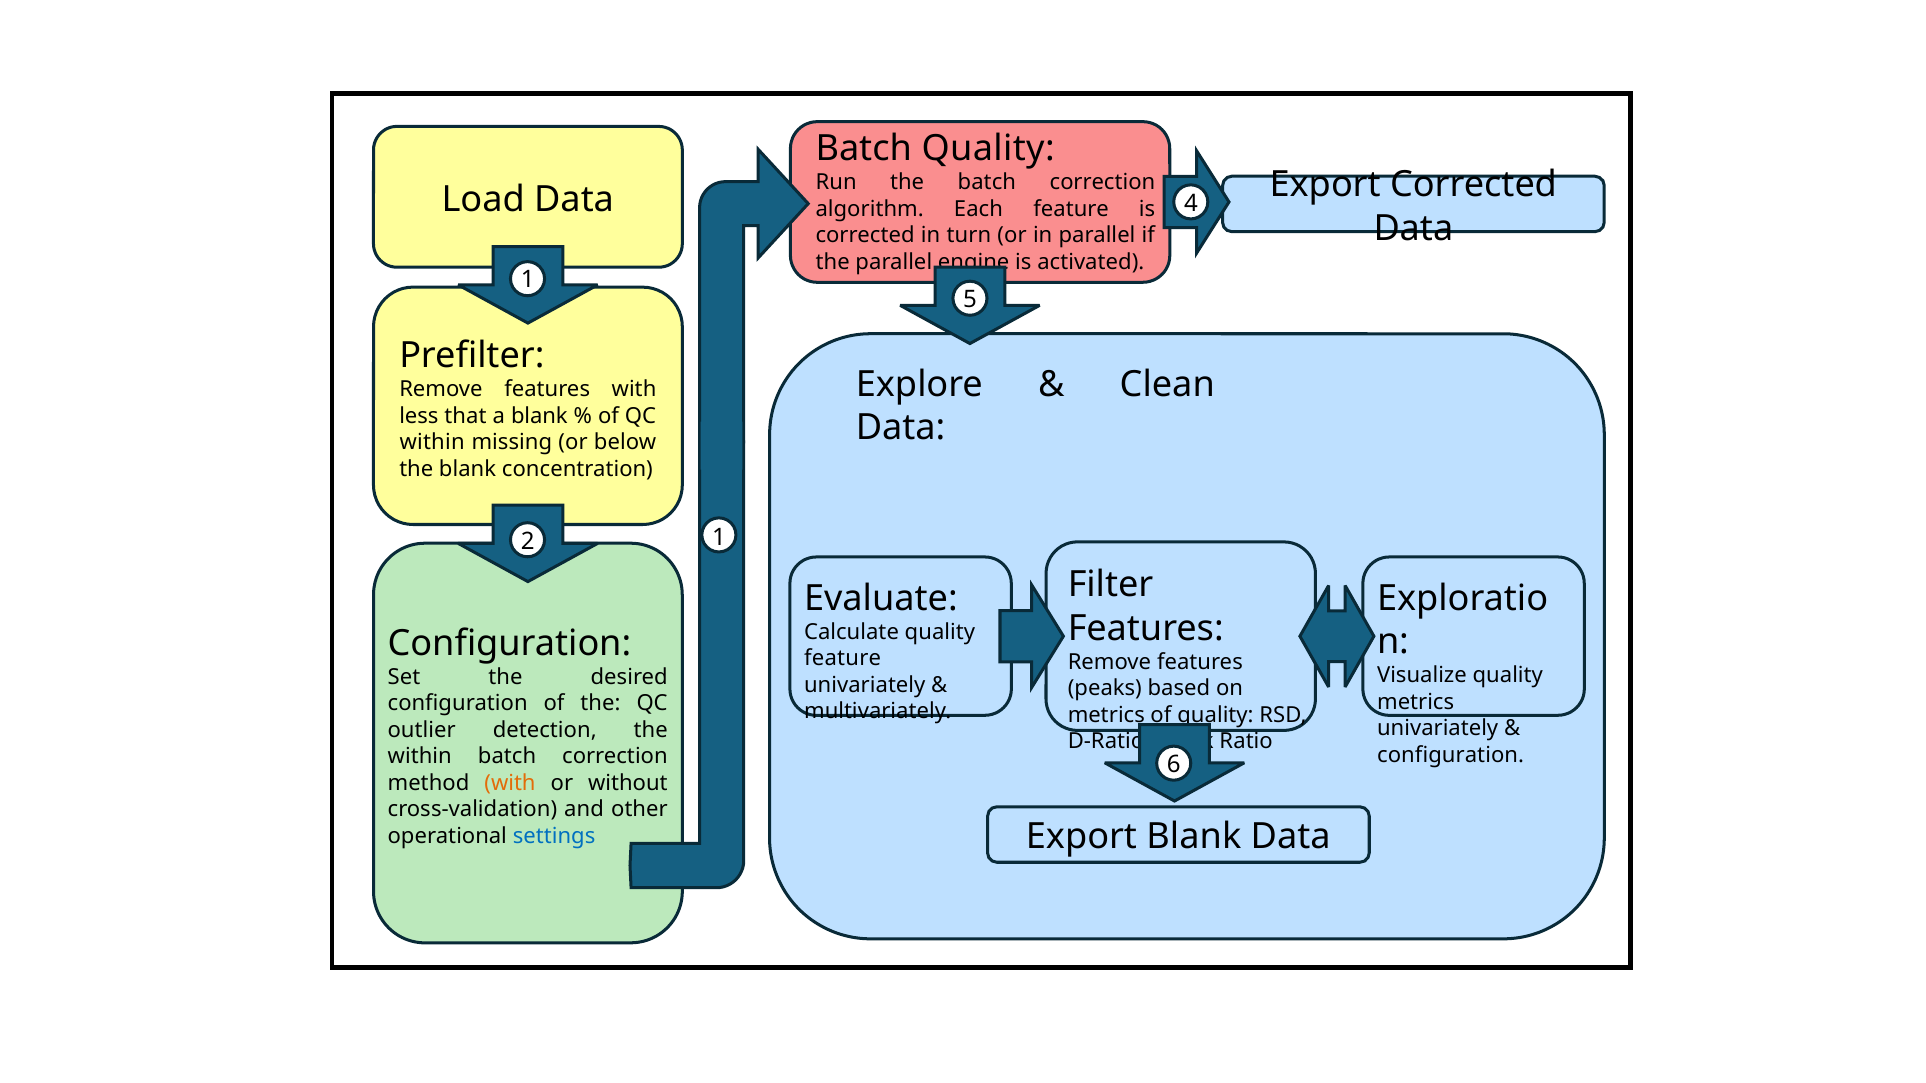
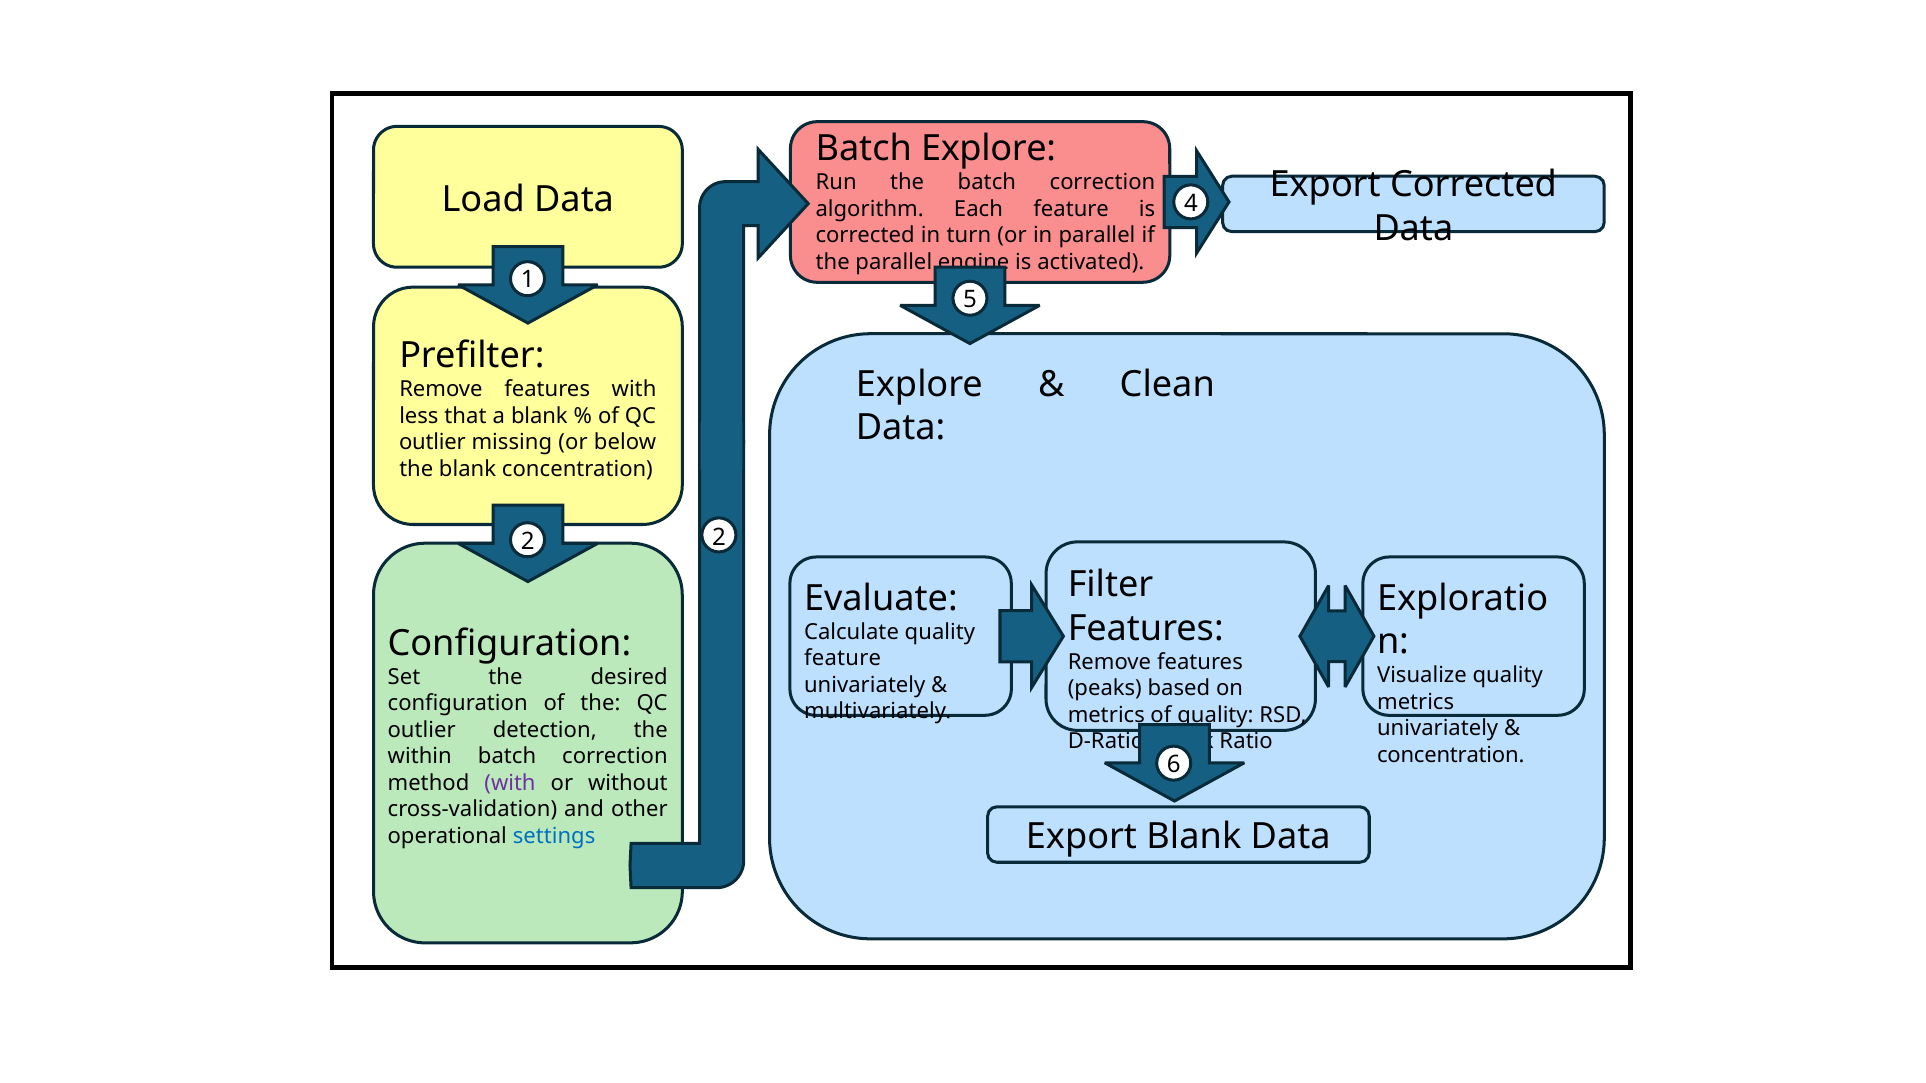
Batch Quality: Quality -> Explore
within at (432, 442): within -> outlier
2 1: 1 -> 2
configuration at (1451, 755): configuration -> concentration
with at (510, 783) colour: orange -> purple
